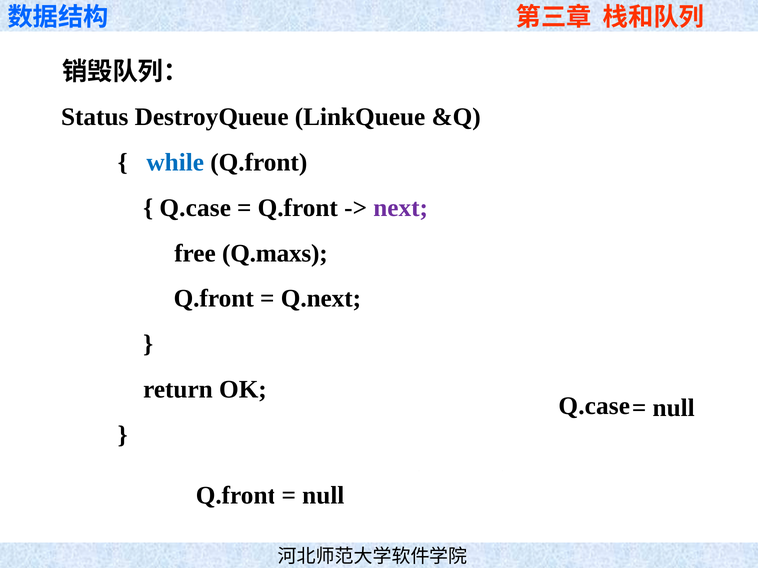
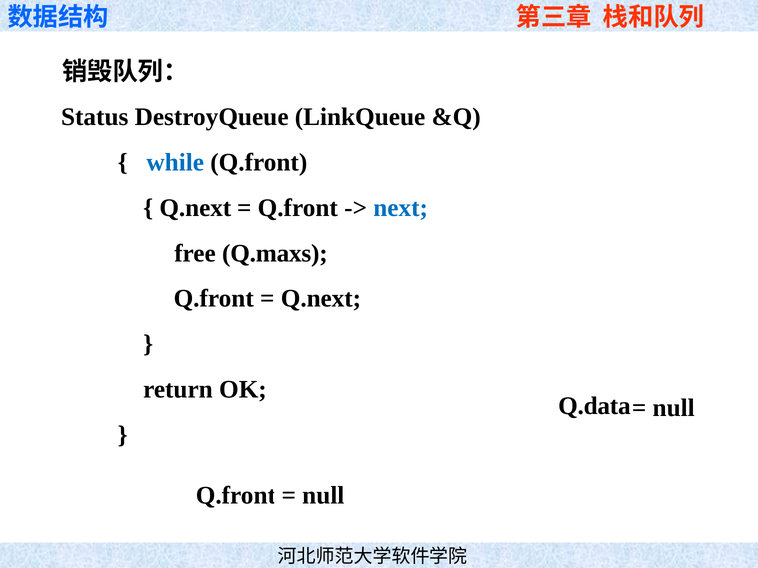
Q.case at (195, 208): Q.case -> Q.next
next colour: purple -> blue
Q.case at (594, 406): Q.case -> Q.data
